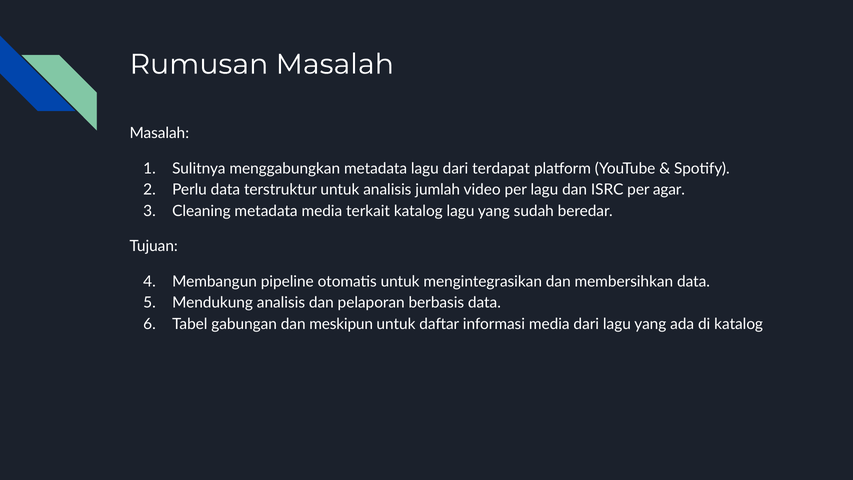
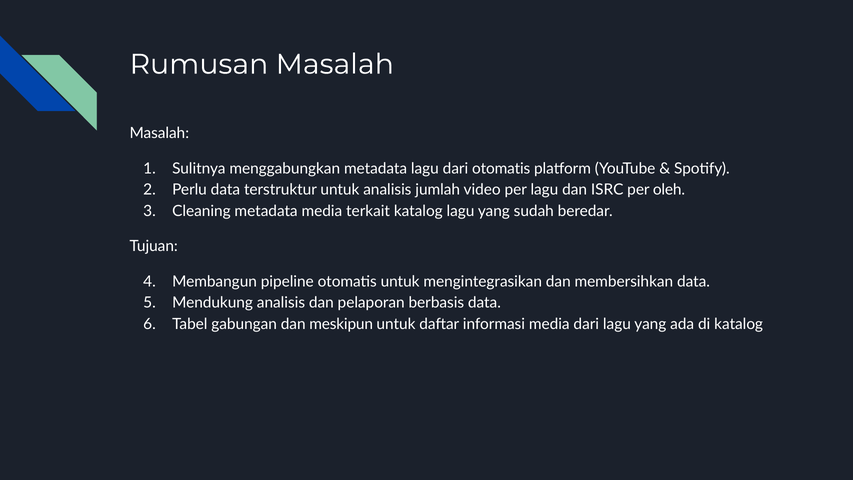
dari terdapat: terdapat -> otomatis
agar: agar -> oleh
